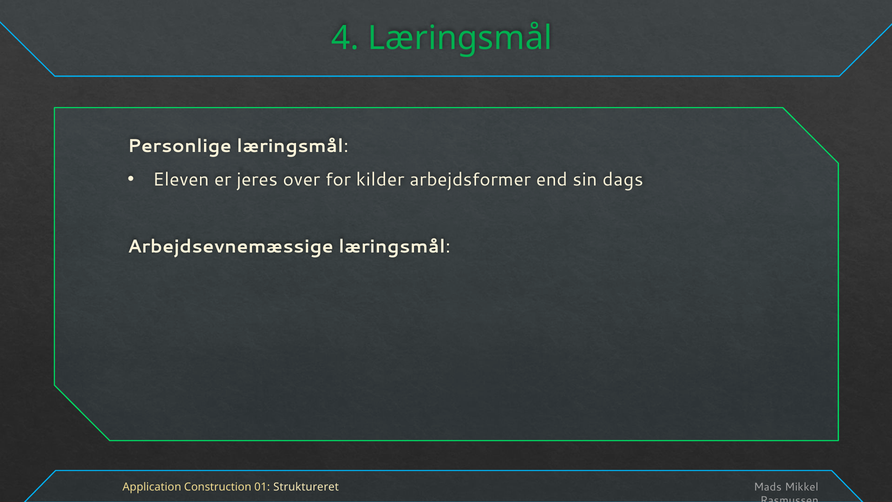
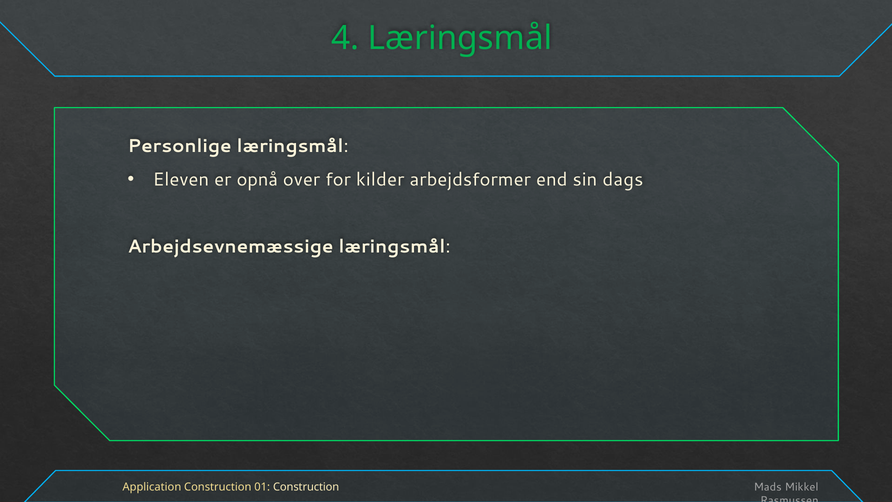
jeres: jeres -> opnå
01 Struktureret: Struktureret -> Construction
